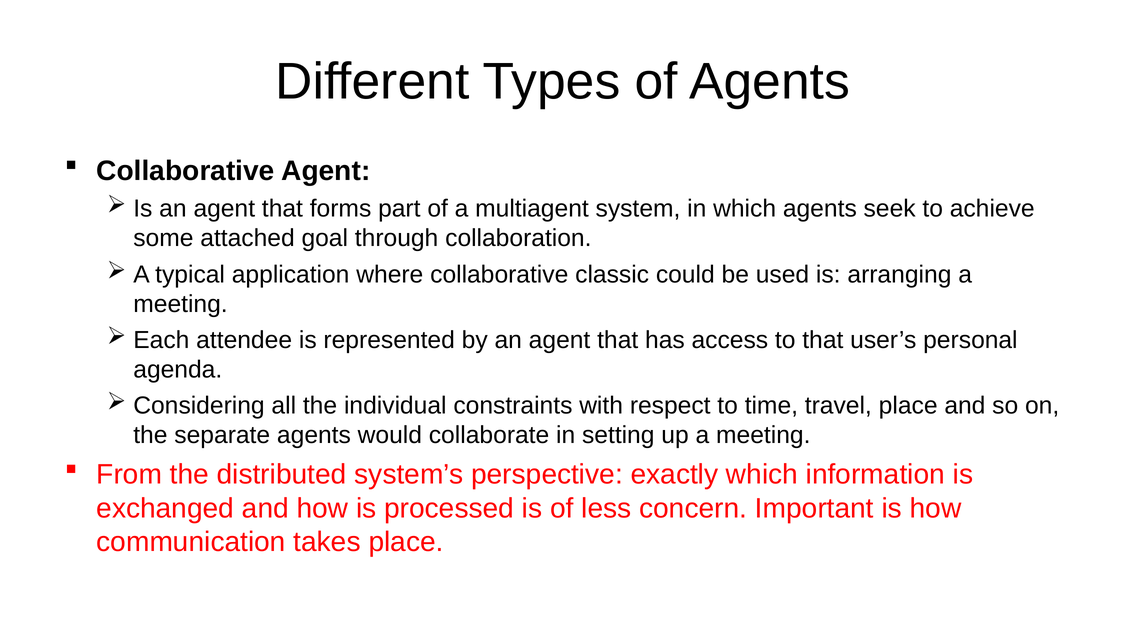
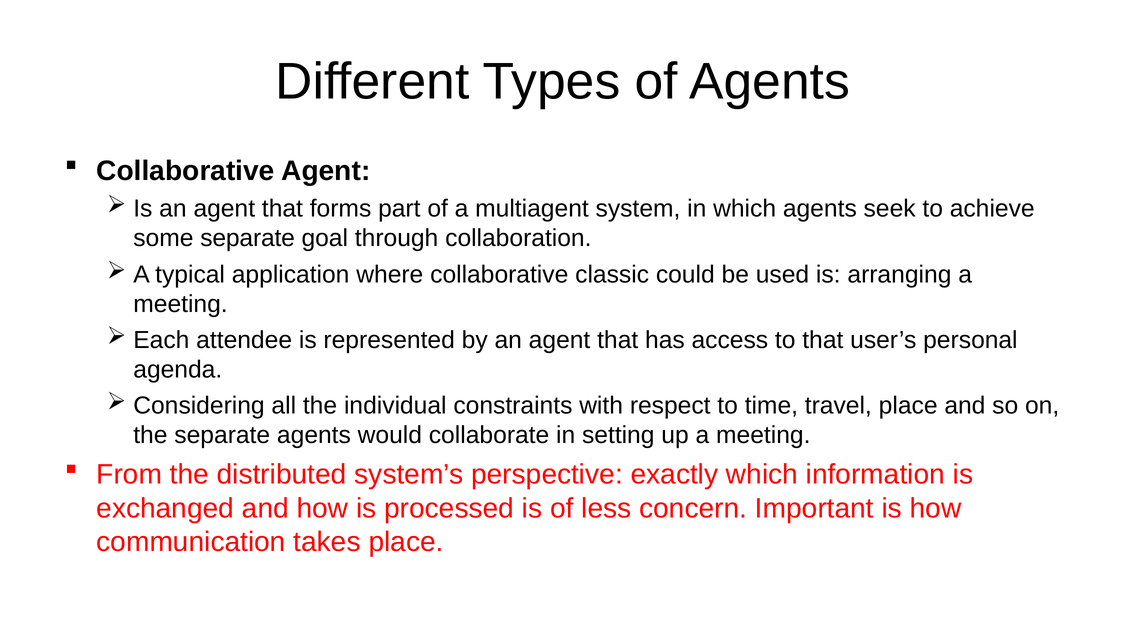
some attached: attached -> separate
